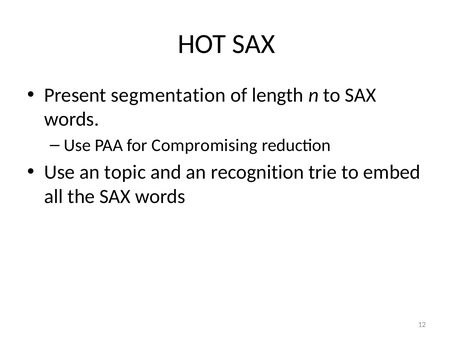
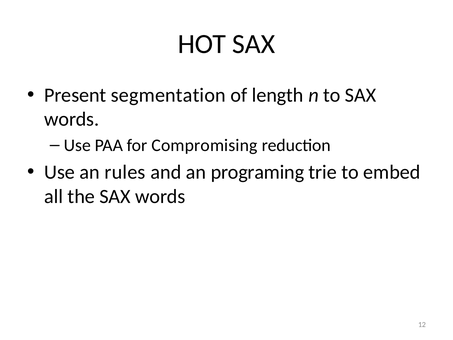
topic: topic -> rules
recognition: recognition -> programing
